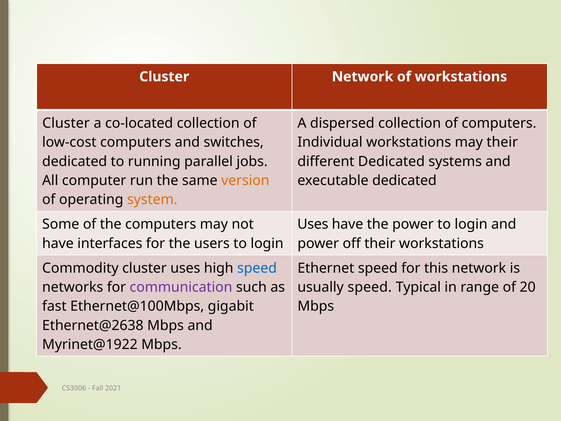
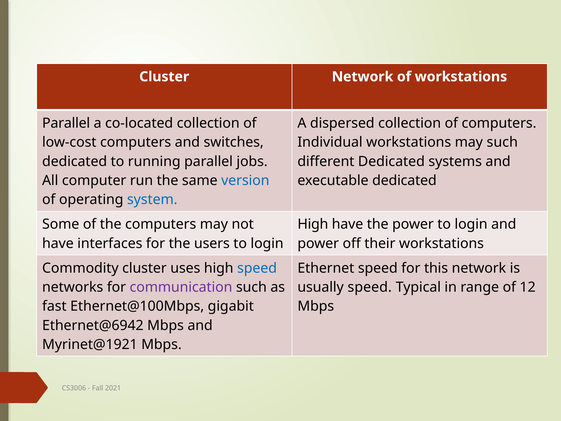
Cluster at (66, 123): Cluster -> Parallel
may their: their -> such
version colour: orange -> blue
system colour: orange -> blue
Uses at (313, 224): Uses -> High
20: 20 -> 12
Ethernet@2638: Ethernet@2638 -> Ethernet@6942
Myrinet@1922: Myrinet@1922 -> Myrinet@1921
